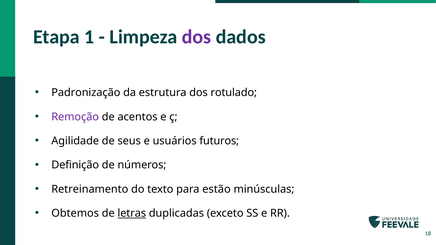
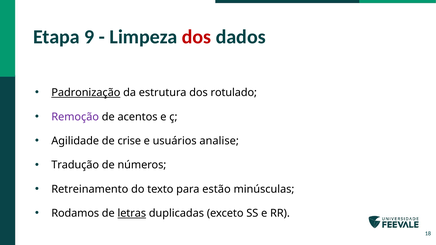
1: 1 -> 9
dos at (197, 37) colour: purple -> red
Padronização underline: none -> present
seus: seus -> crise
futuros: futuros -> analise
Definição: Definição -> Tradução
Obtemos: Obtemos -> Rodamos
